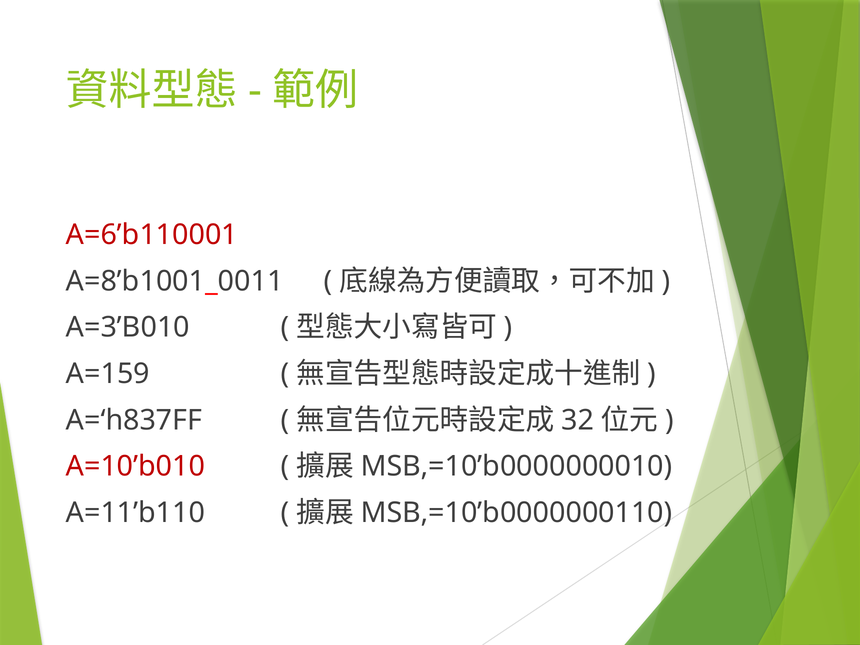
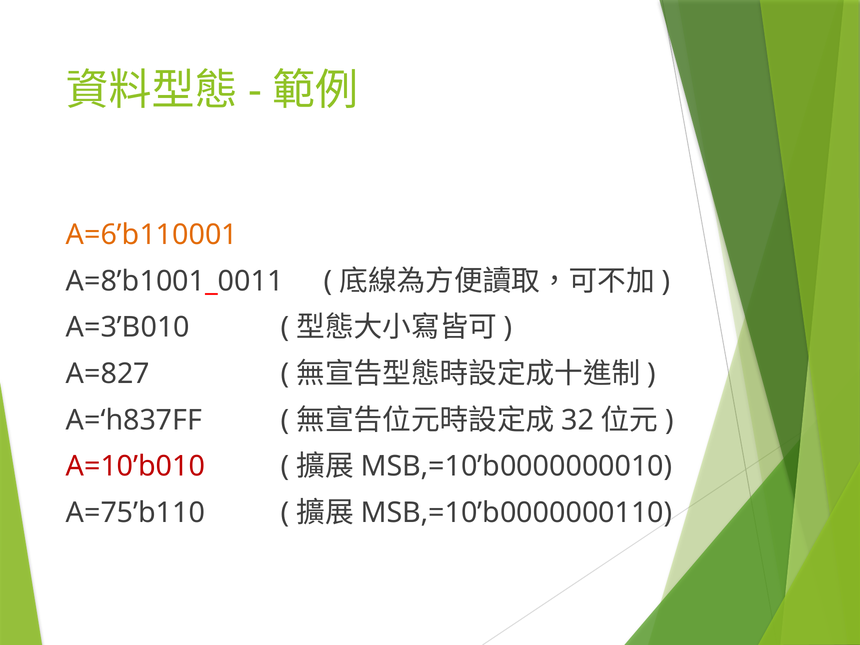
A=6’b110001 colour: red -> orange
A=159: A=159 -> A=827
A=11’b110: A=11’b110 -> A=75’b110
